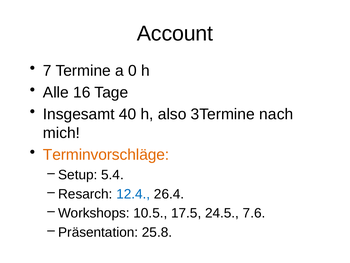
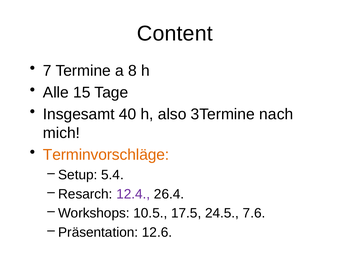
Account: Account -> Content
0: 0 -> 8
16: 16 -> 15
12.4 colour: blue -> purple
25.8: 25.8 -> 12.6
